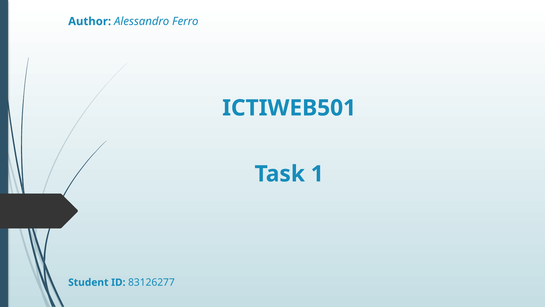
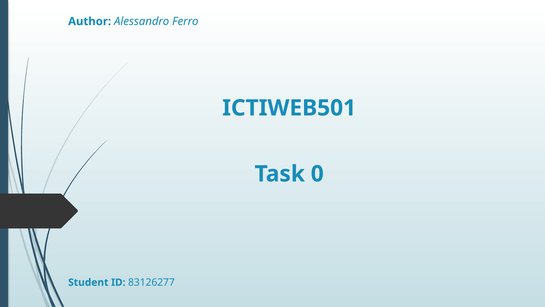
1: 1 -> 0
